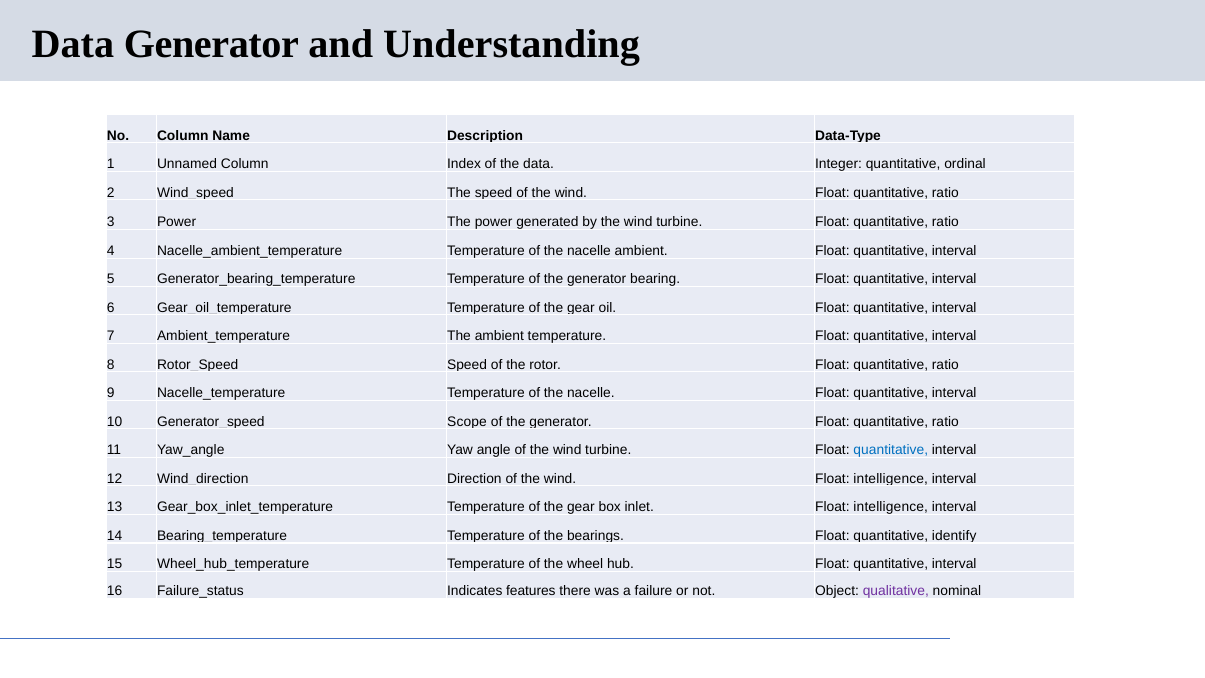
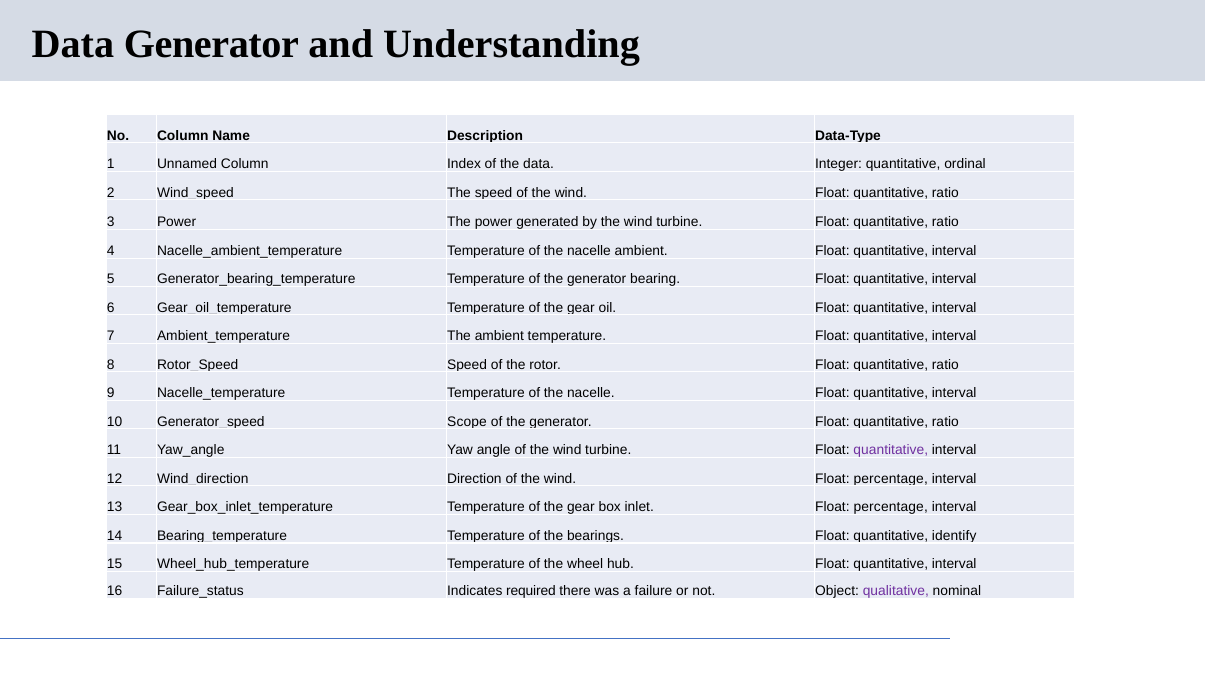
quantitative at (891, 450) colour: blue -> purple
wind Float intelligence: intelligence -> percentage
inlet Float intelligence: intelligence -> percentage
features: features -> required
